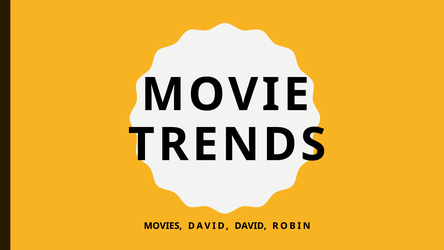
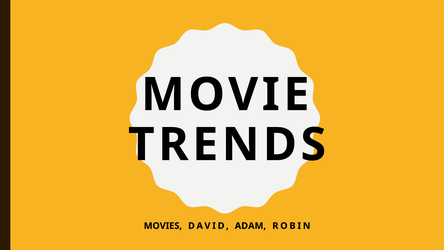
DAVID DAVID: DAVID -> ADAM
